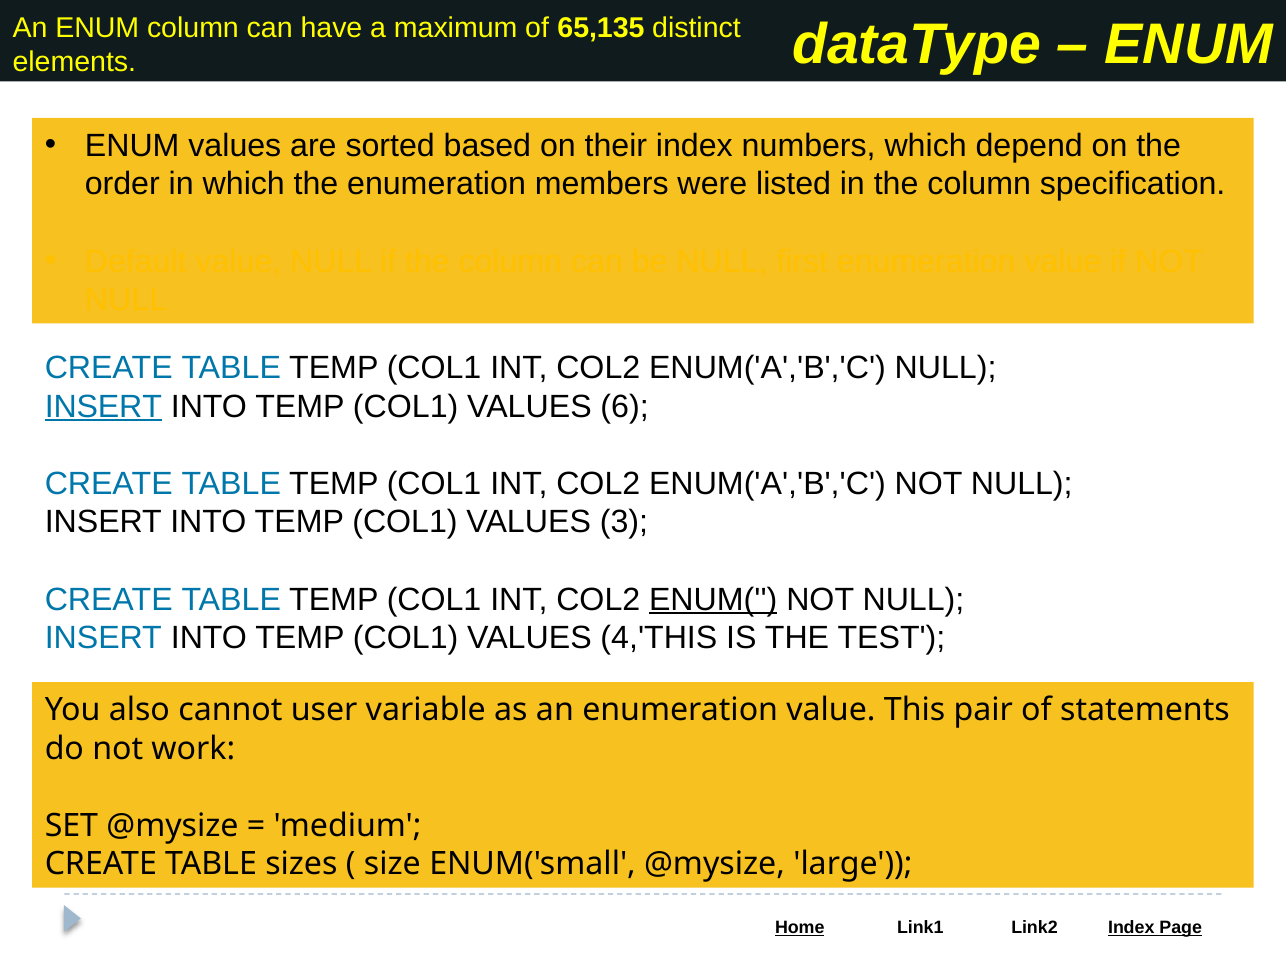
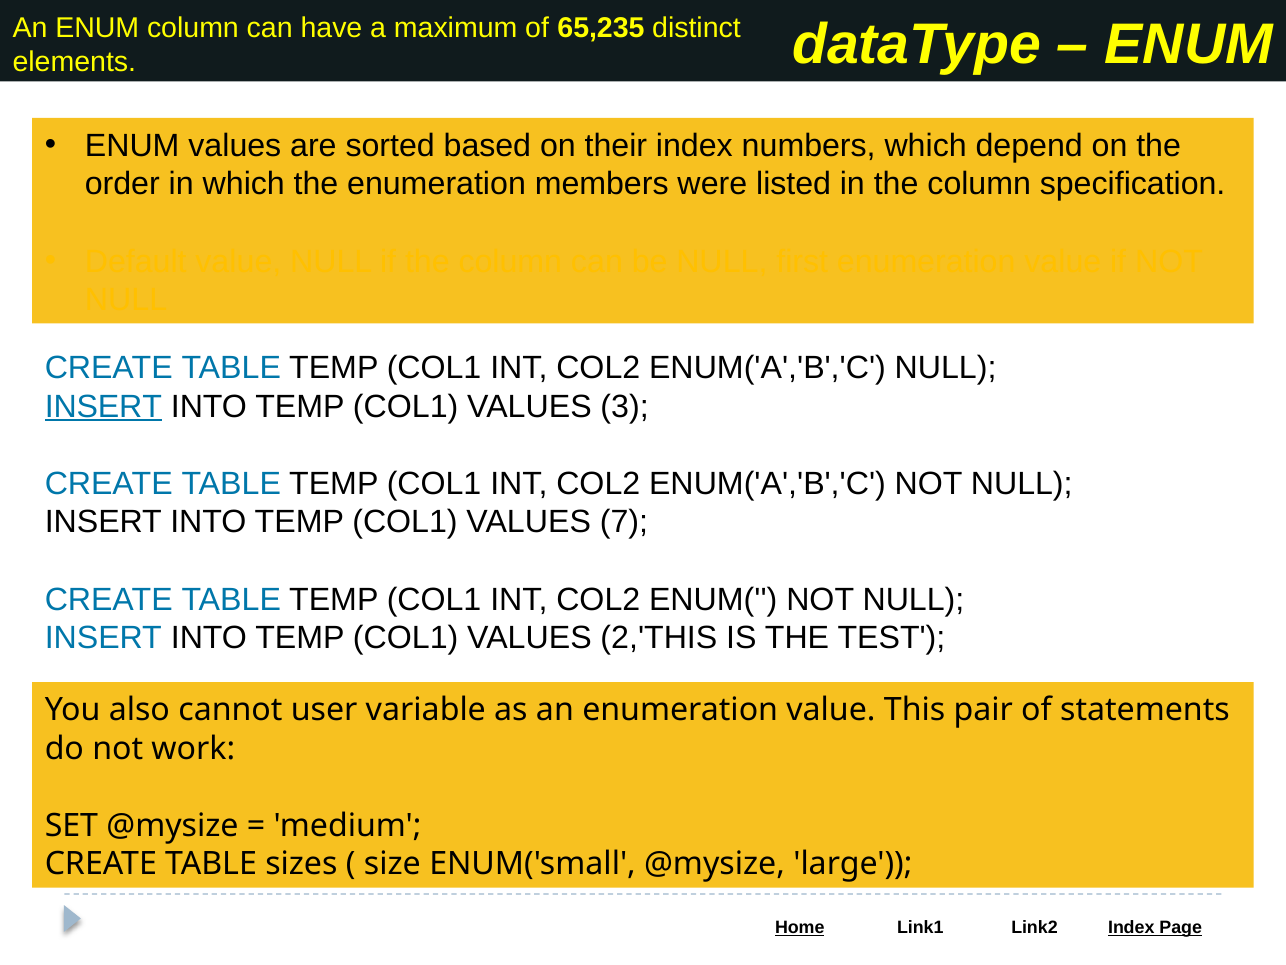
65,135: 65,135 -> 65,235
6: 6 -> 3
3: 3 -> 7
ENUM( underline: present -> none
4,'THIS: 4,'THIS -> 2,'THIS
